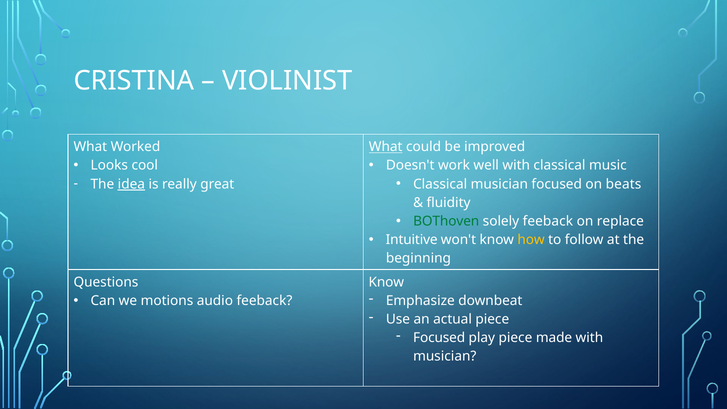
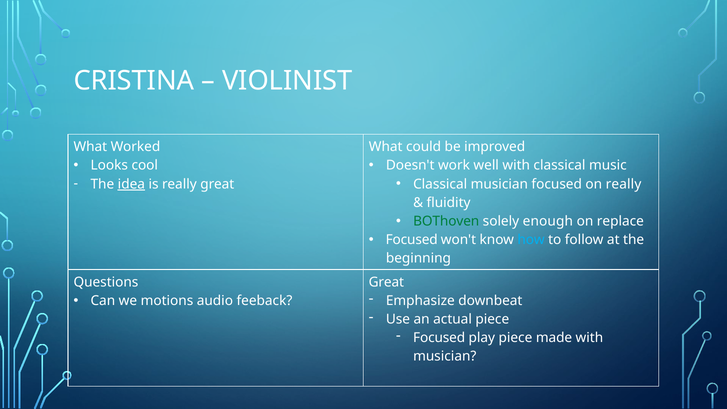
What at (386, 147) underline: present -> none
on beats: beats -> really
solely feeback: feeback -> enough
Intuitive at (412, 240): Intuitive -> Focused
how colour: yellow -> light blue
Know at (386, 282): Know -> Great
